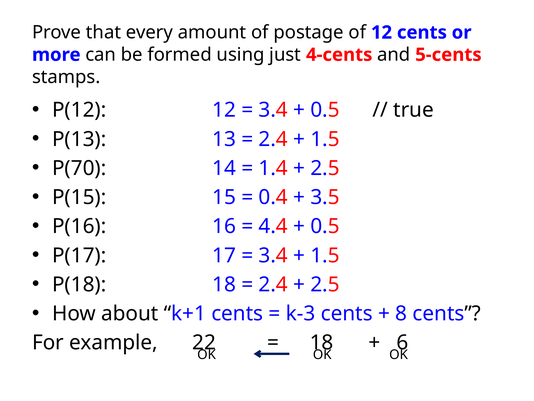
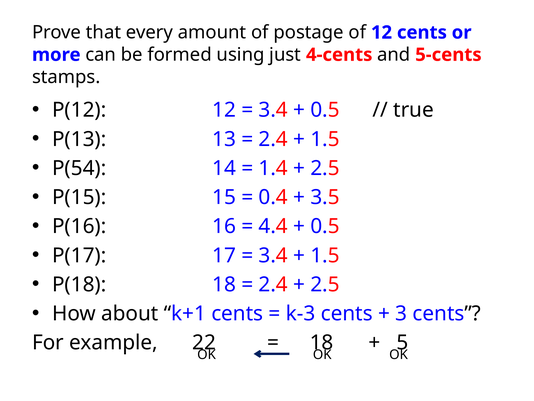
P(70: P(70 -> P(54
8: 8 -> 3
6: 6 -> 5
